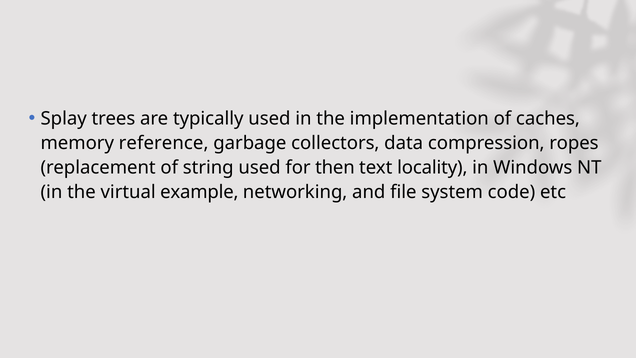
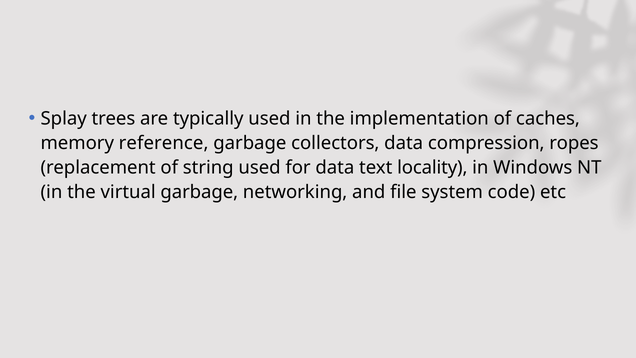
for then: then -> data
virtual example: example -> garbage
